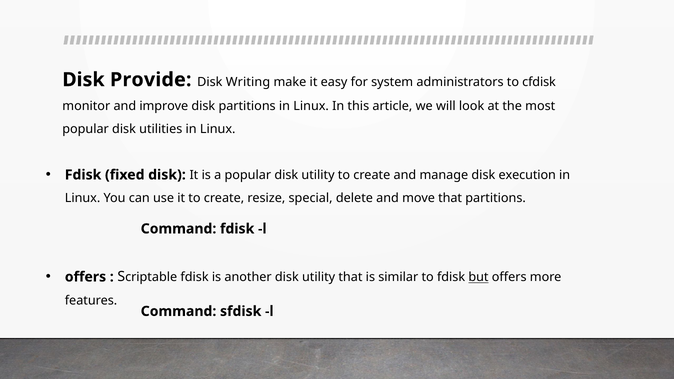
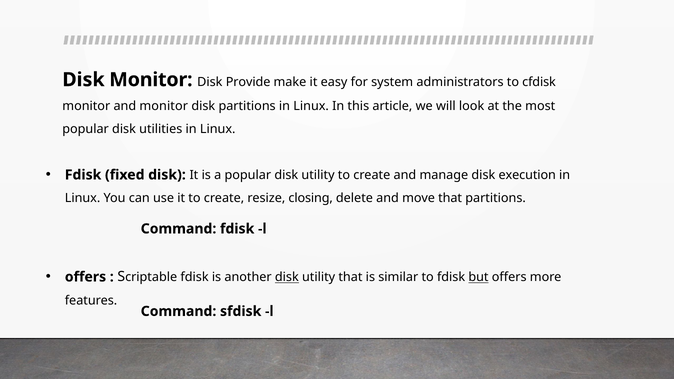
Disk Provide: Provide -> Monitor
Writing: Writing -> Provide
and improve: improve -> monitor
special: special -> closing
disk at (287, 277) underline: none -> present
